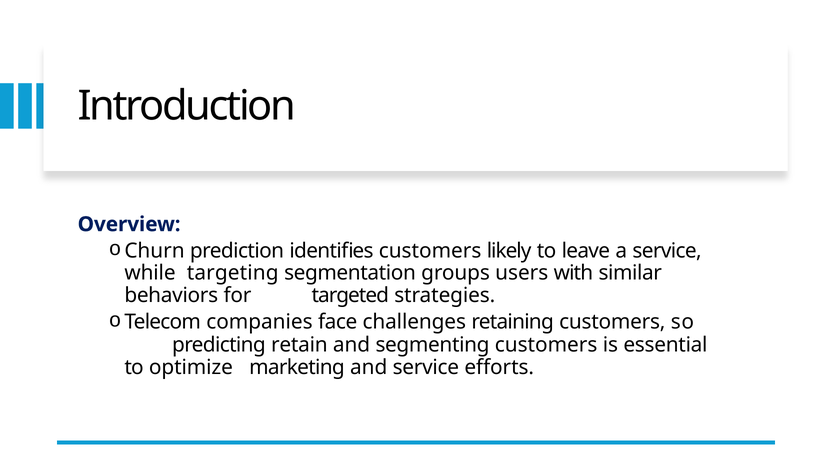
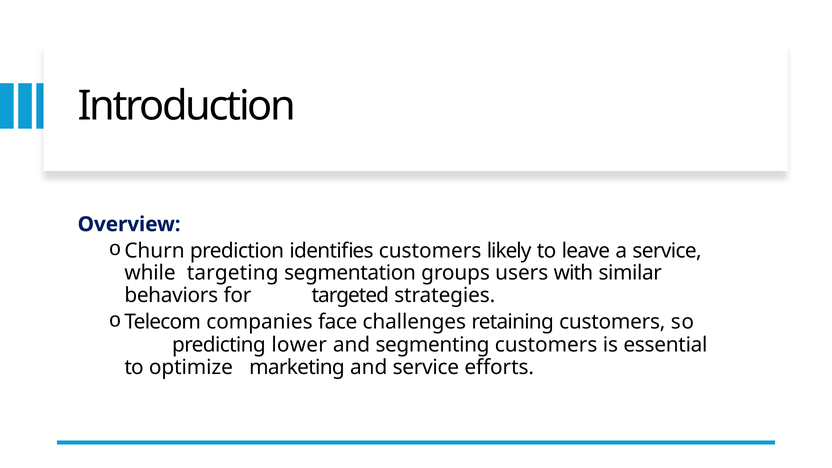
retain: retain -> lower
